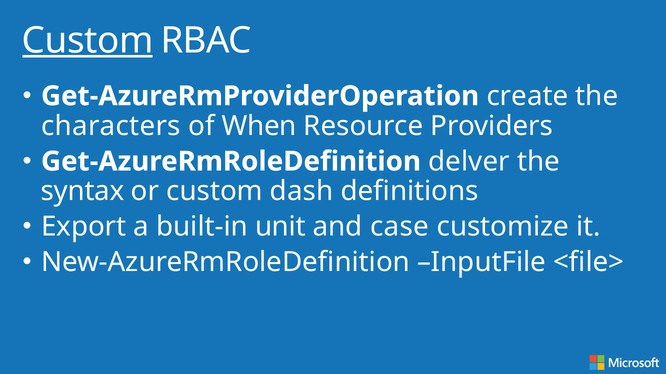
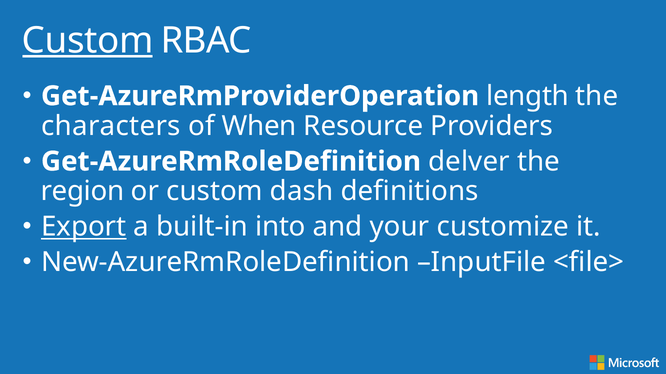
create: create -> length
syntax: syntax -> region
Export underline: none -> present
unit: unit -> into
case: case -> your
